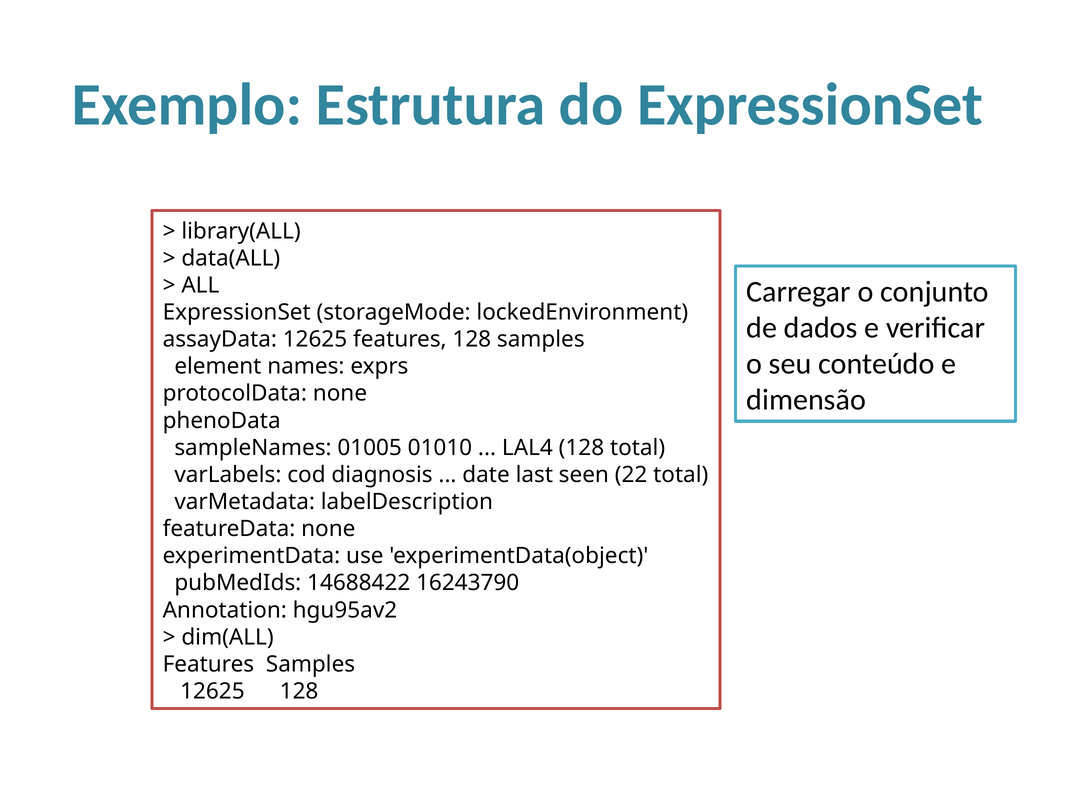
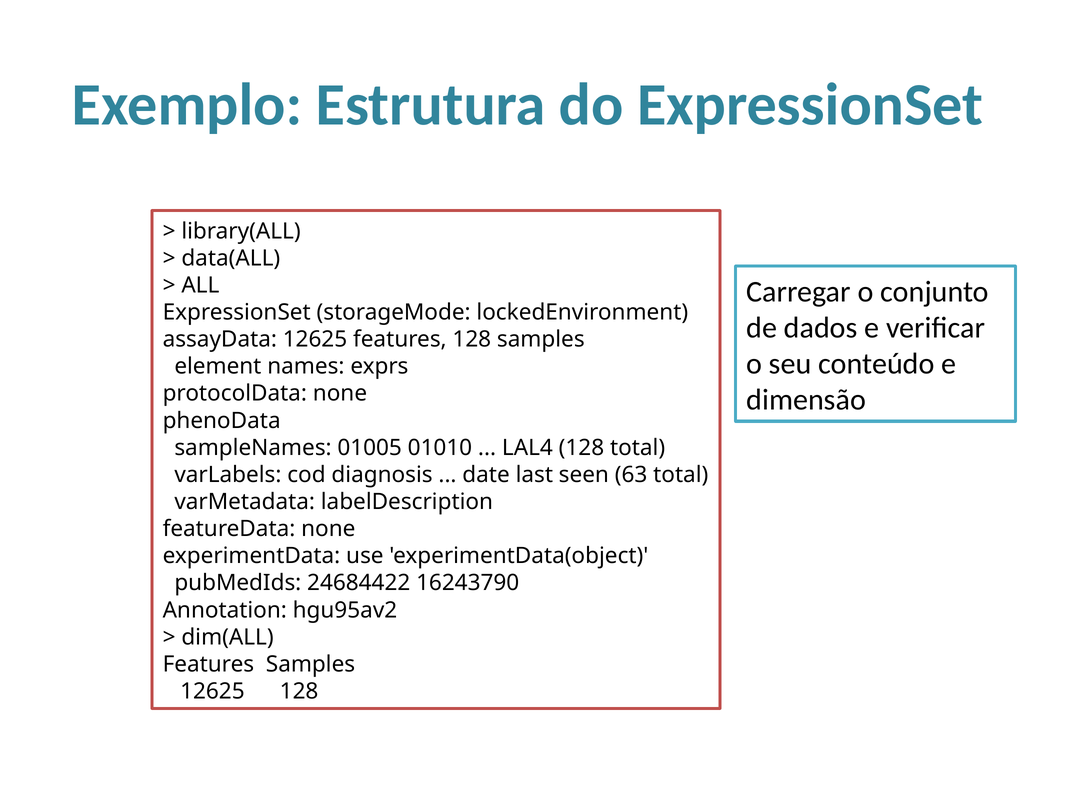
22: 22 -> 63
14688422: 14688422 -> 24684422
